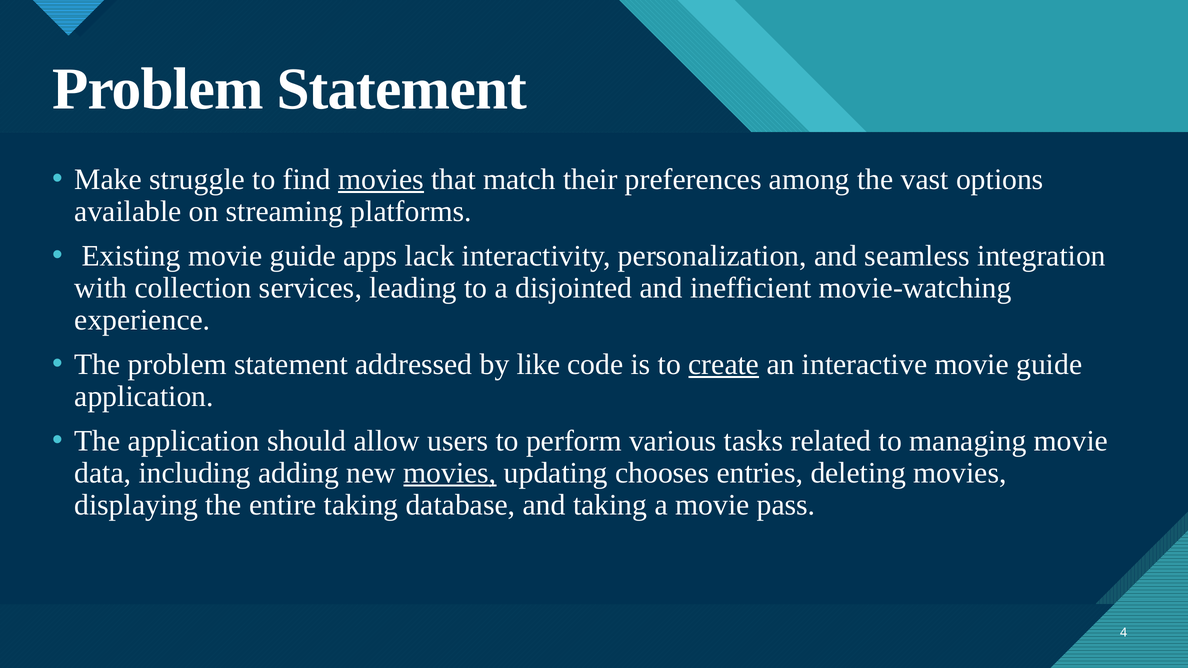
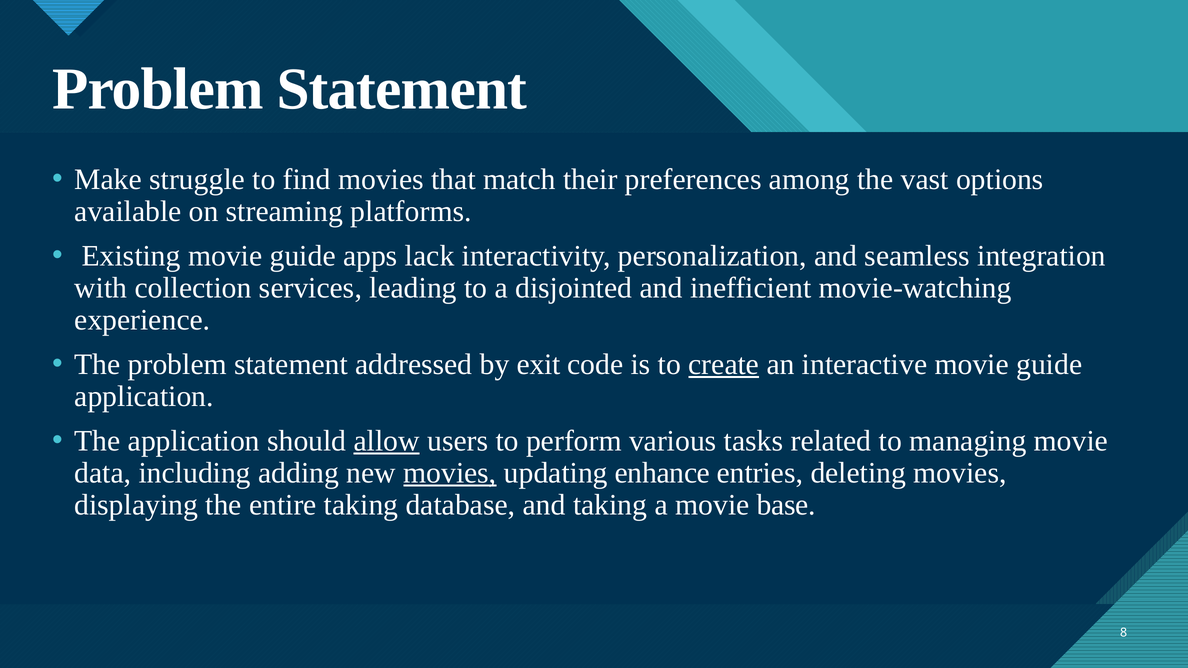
movies at (381, 179) underline: present -> none
like: like -> exit
allow underline: none -> present
chooses: chooses -> enhance
pass: pass -> base
4: 4 -> 8
